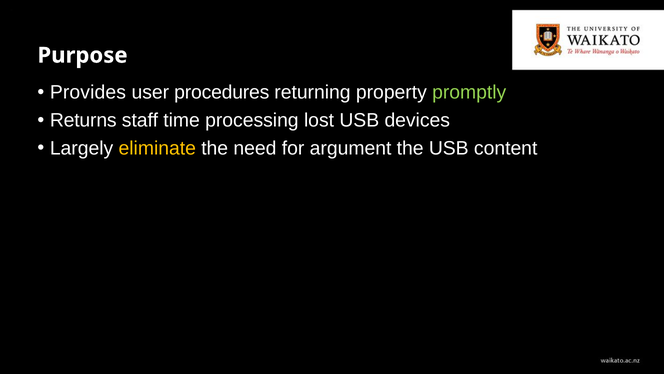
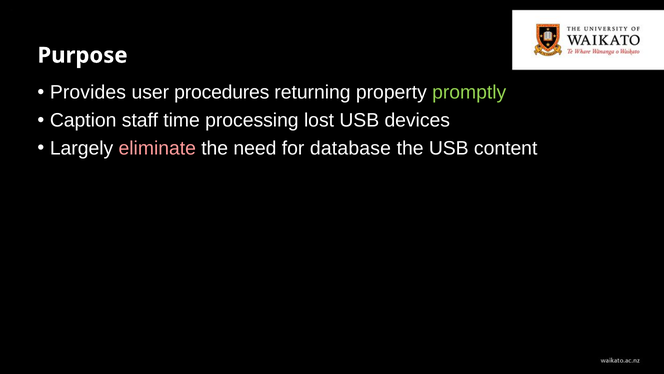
Returns: Returns -> Caption
eliminate colour: yellow -> pink
argument: argument -> database
